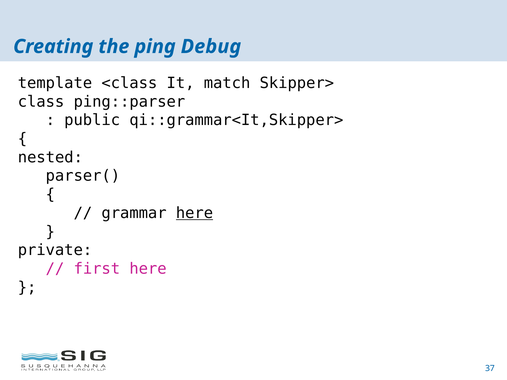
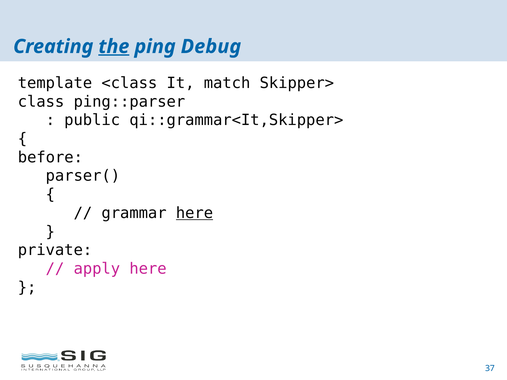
the underline: none -> present
nested: nested -> before
first: first -> apply
